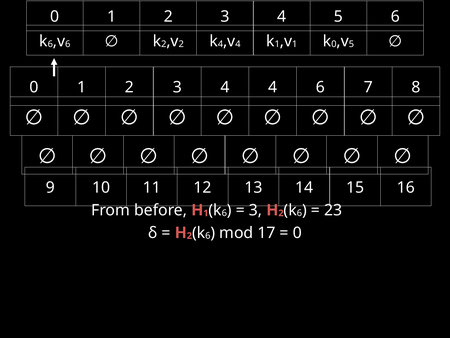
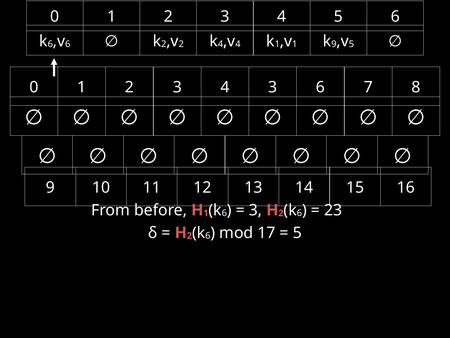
0 at (334, 44): 0 -> 9
4 4: 4 -> 3
0 at (297, 232): 0 -> 5
